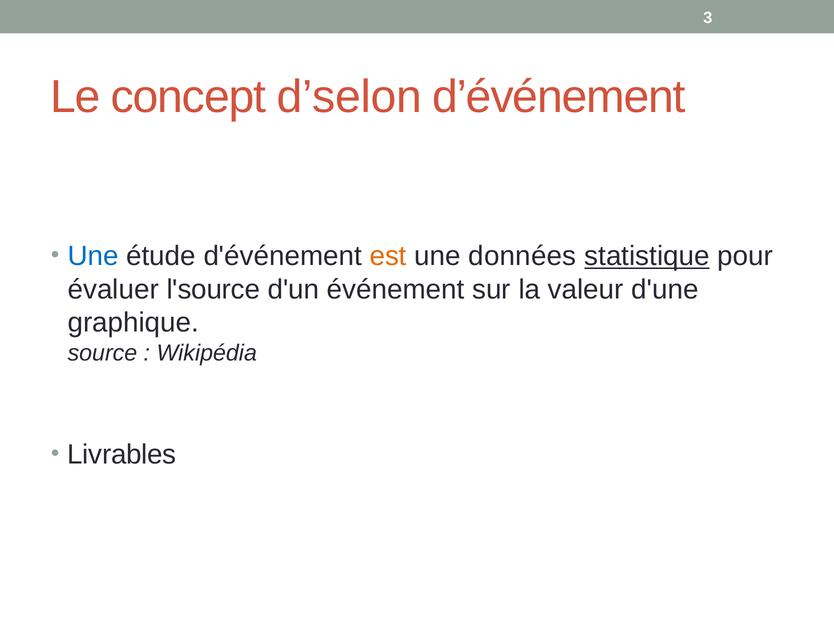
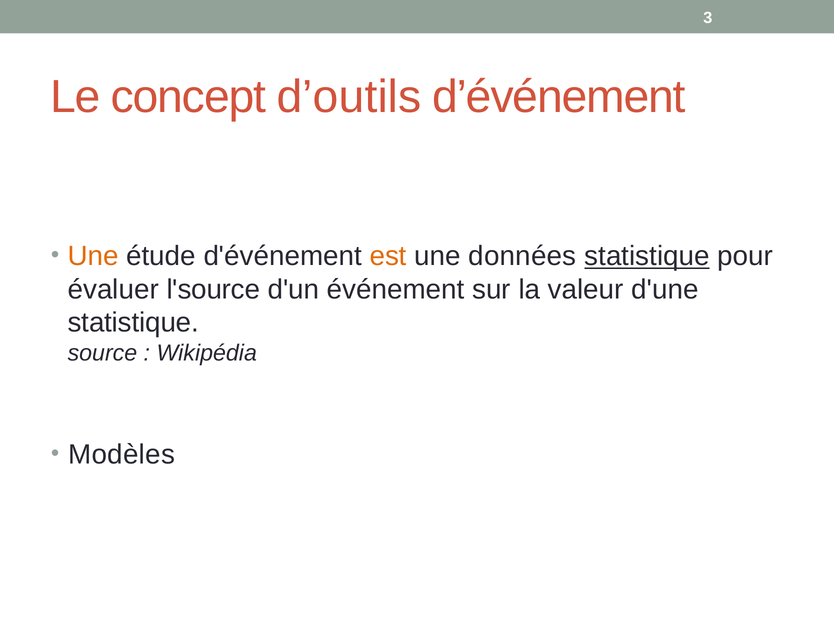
d’selon: d’selon -> d’outils
Une at (93, 256) colour: blue -> orange
graphique at (133, 322): graphique -> statistique
Livrables: Livrables -> Modèles
